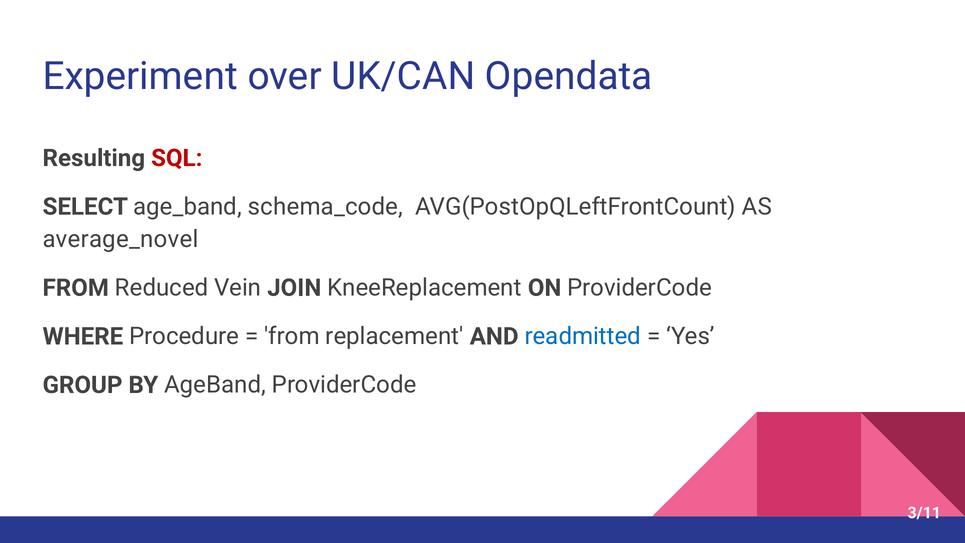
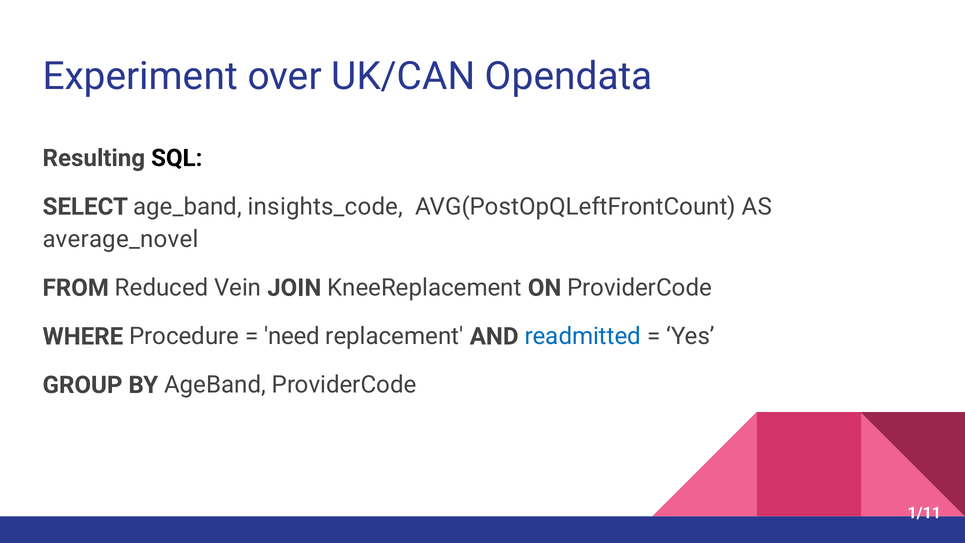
SQL colour: red -> black
schema_code: schema_code -> insights_code
from at (292, 336): from -> need
3/11: 3/11 -> 1/11
